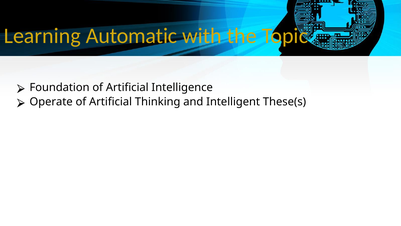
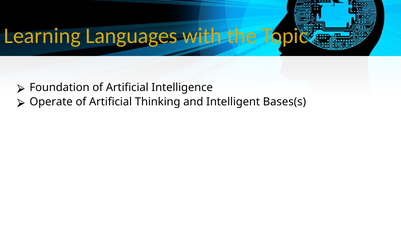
Automatic: Automatic -> Languages
These(s: These(s -> Bases(s
